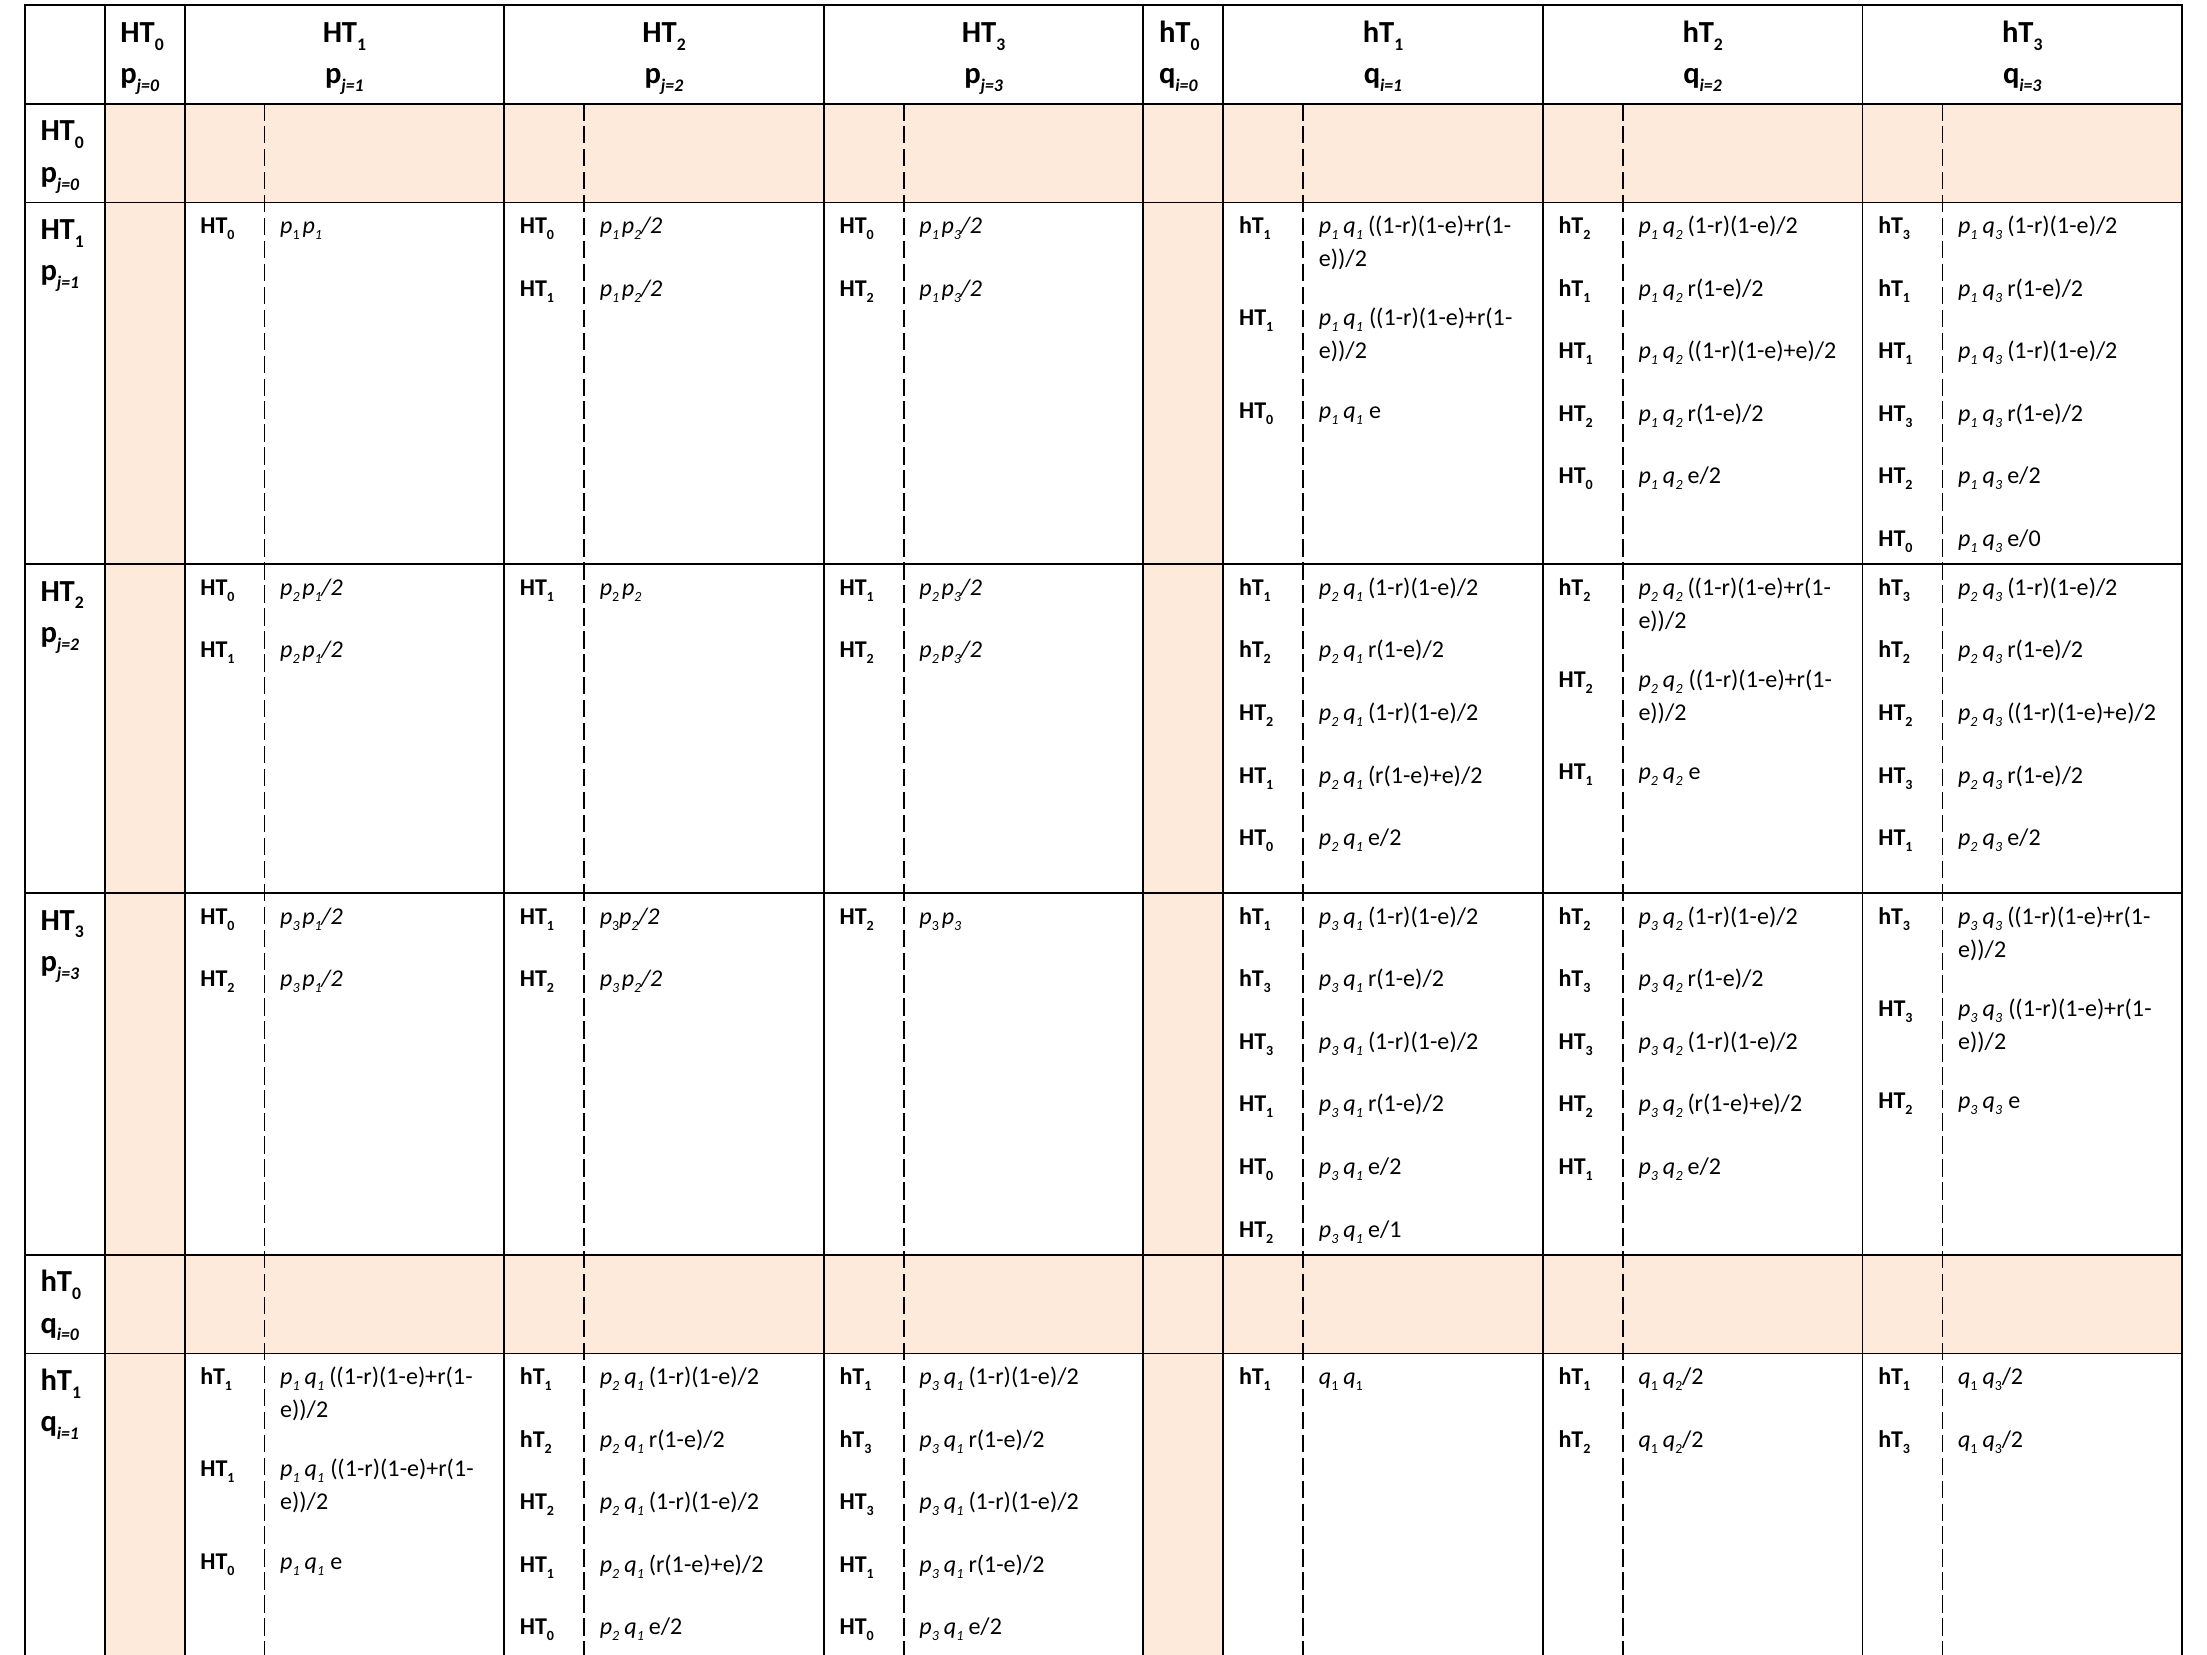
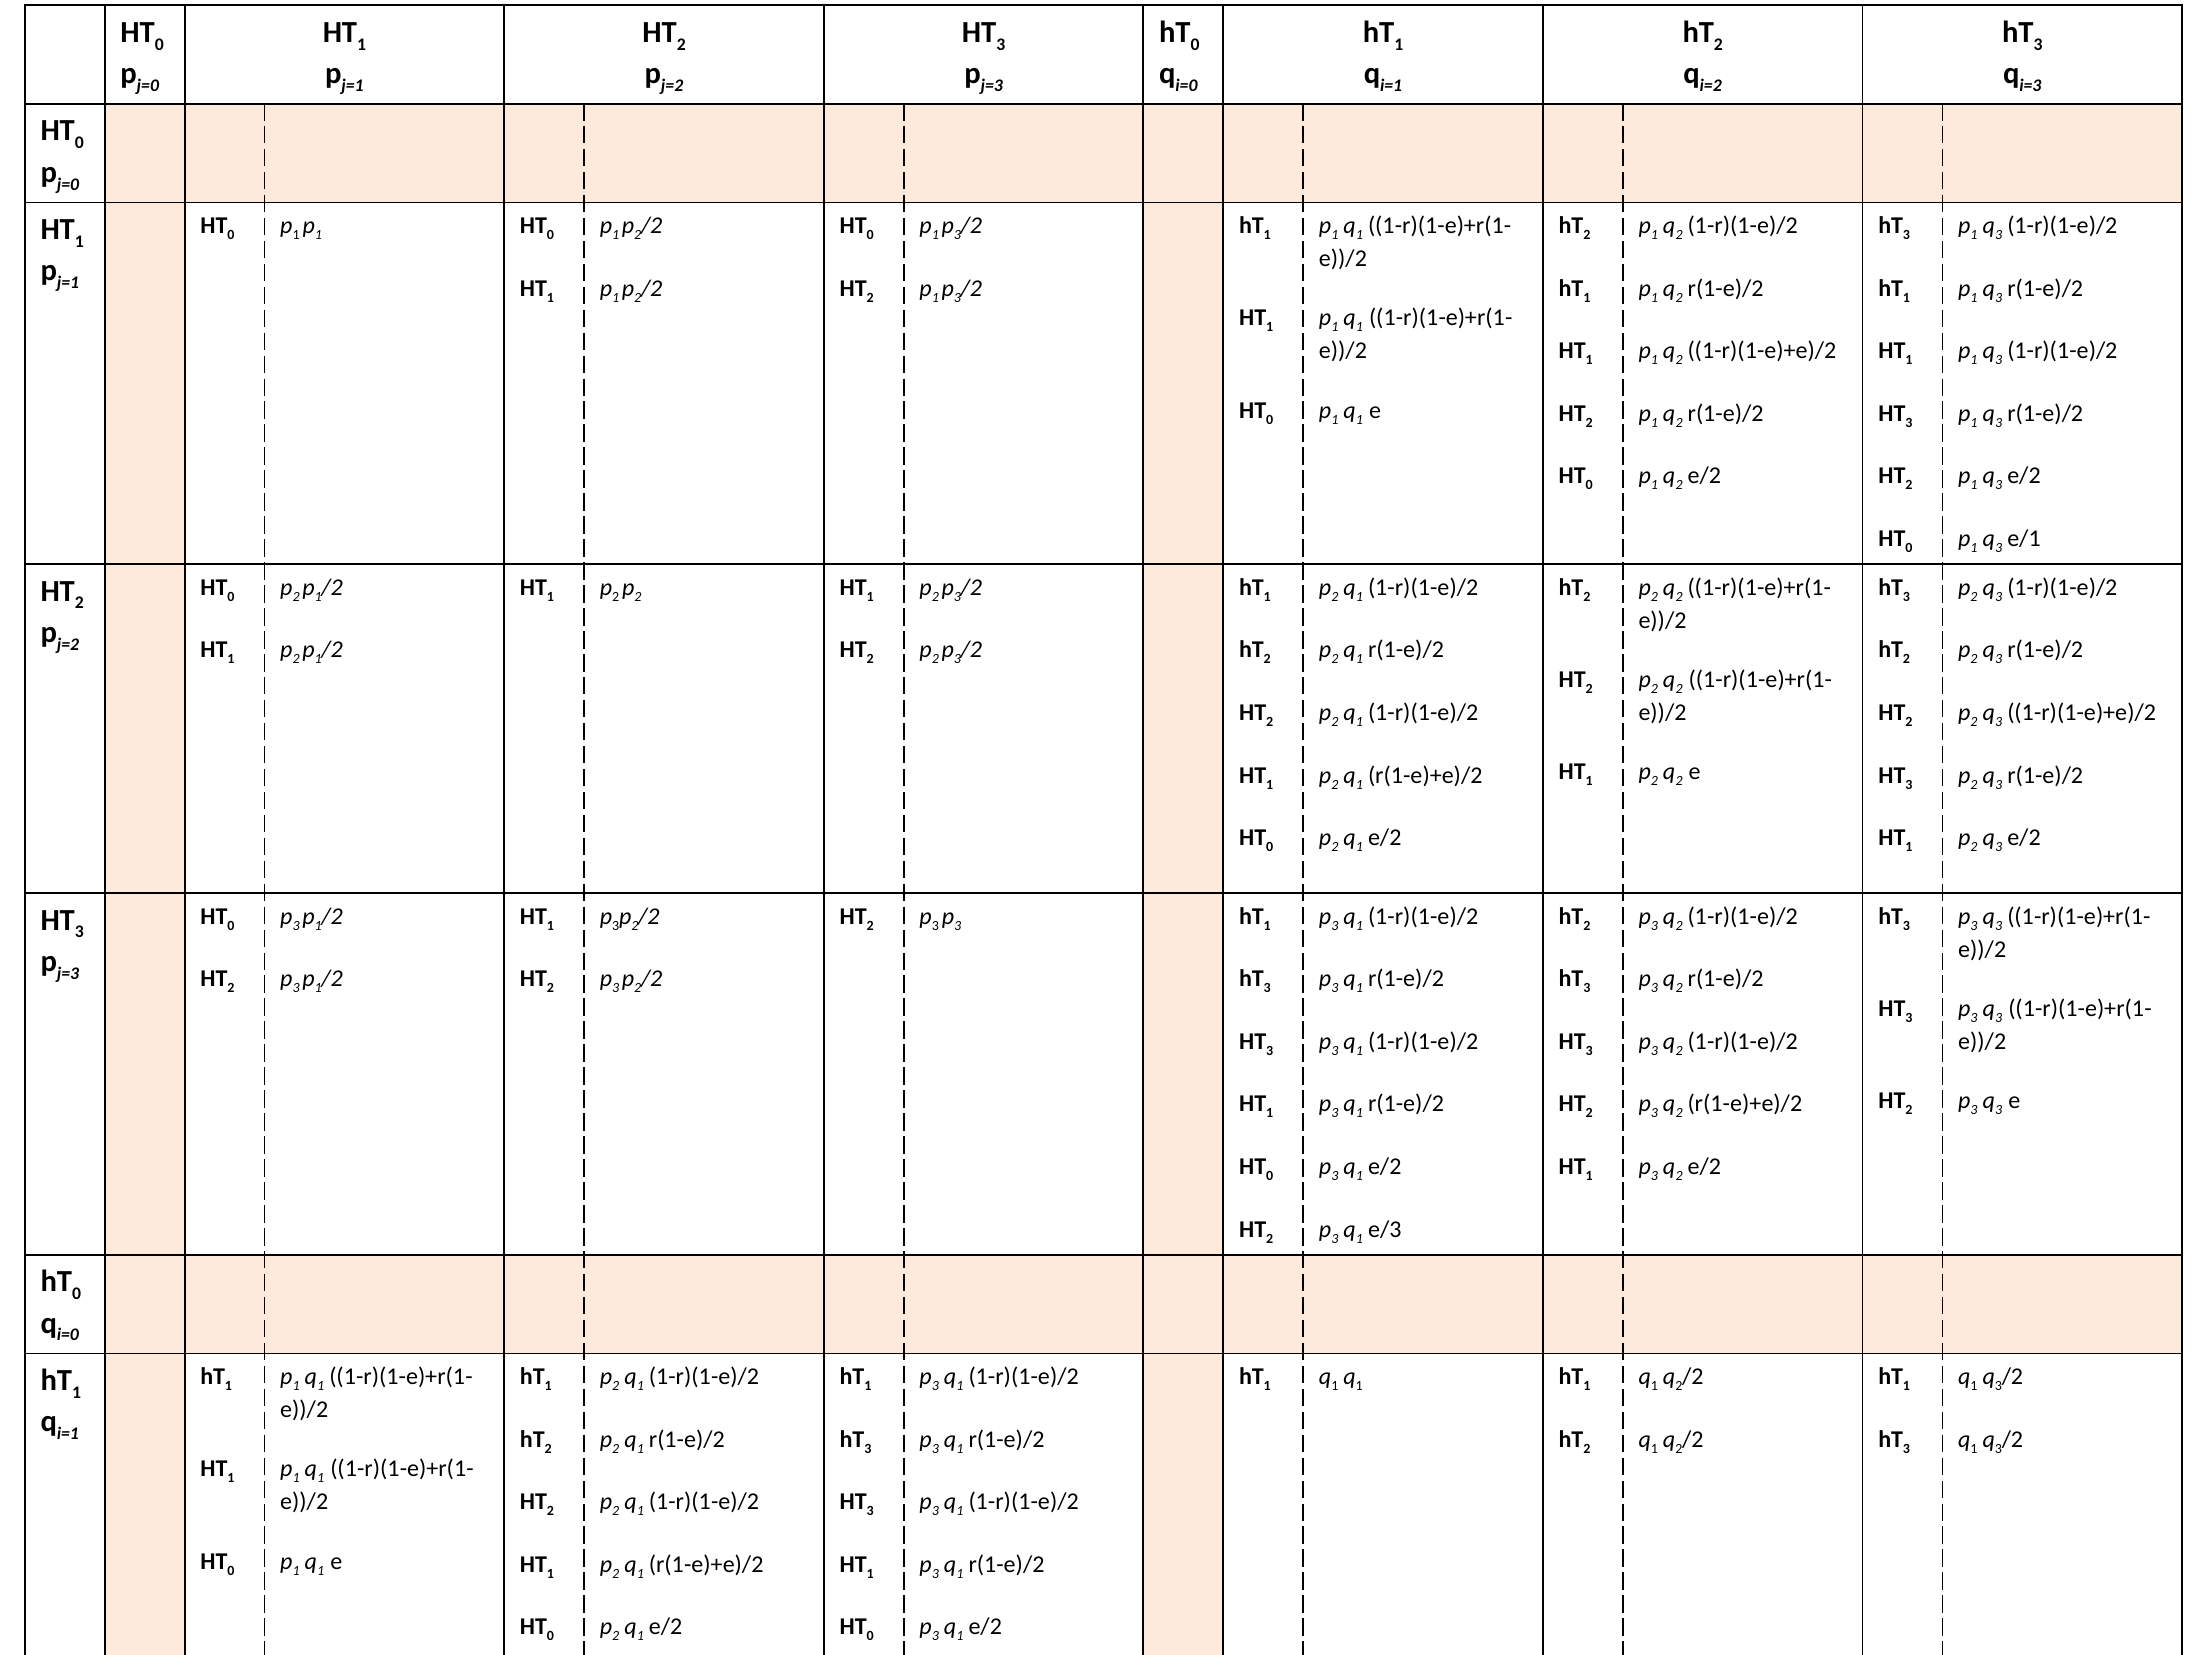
e/0: e/0 -> e/1
e/1: e/1 -> e/3
